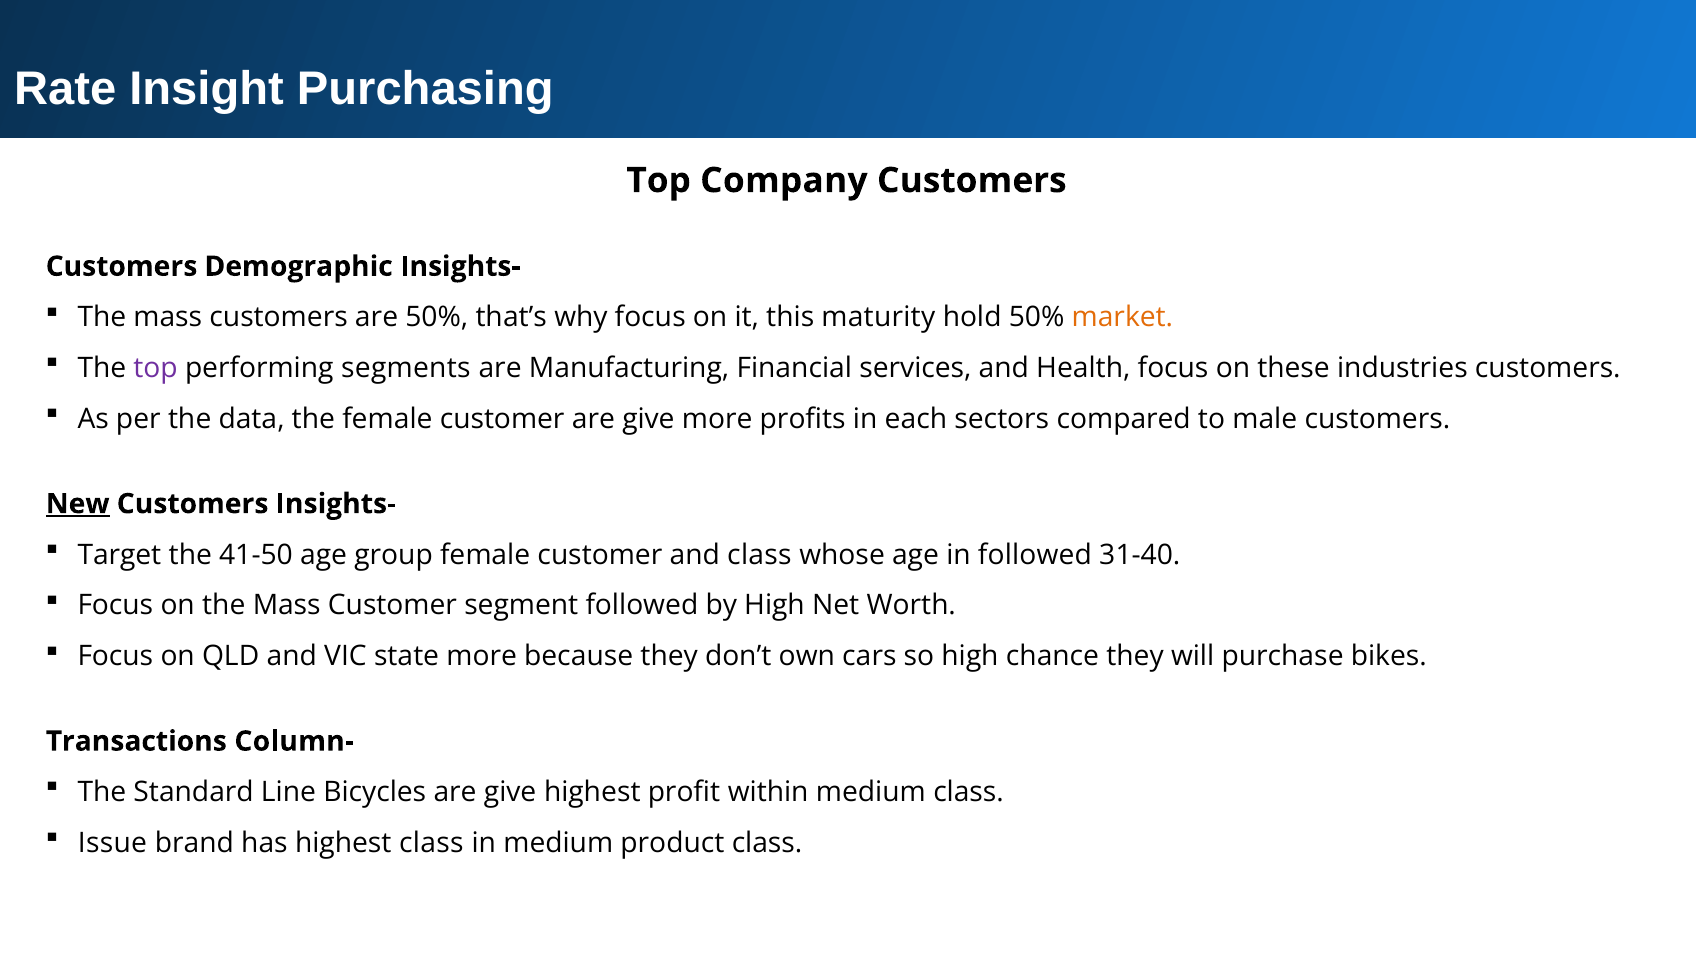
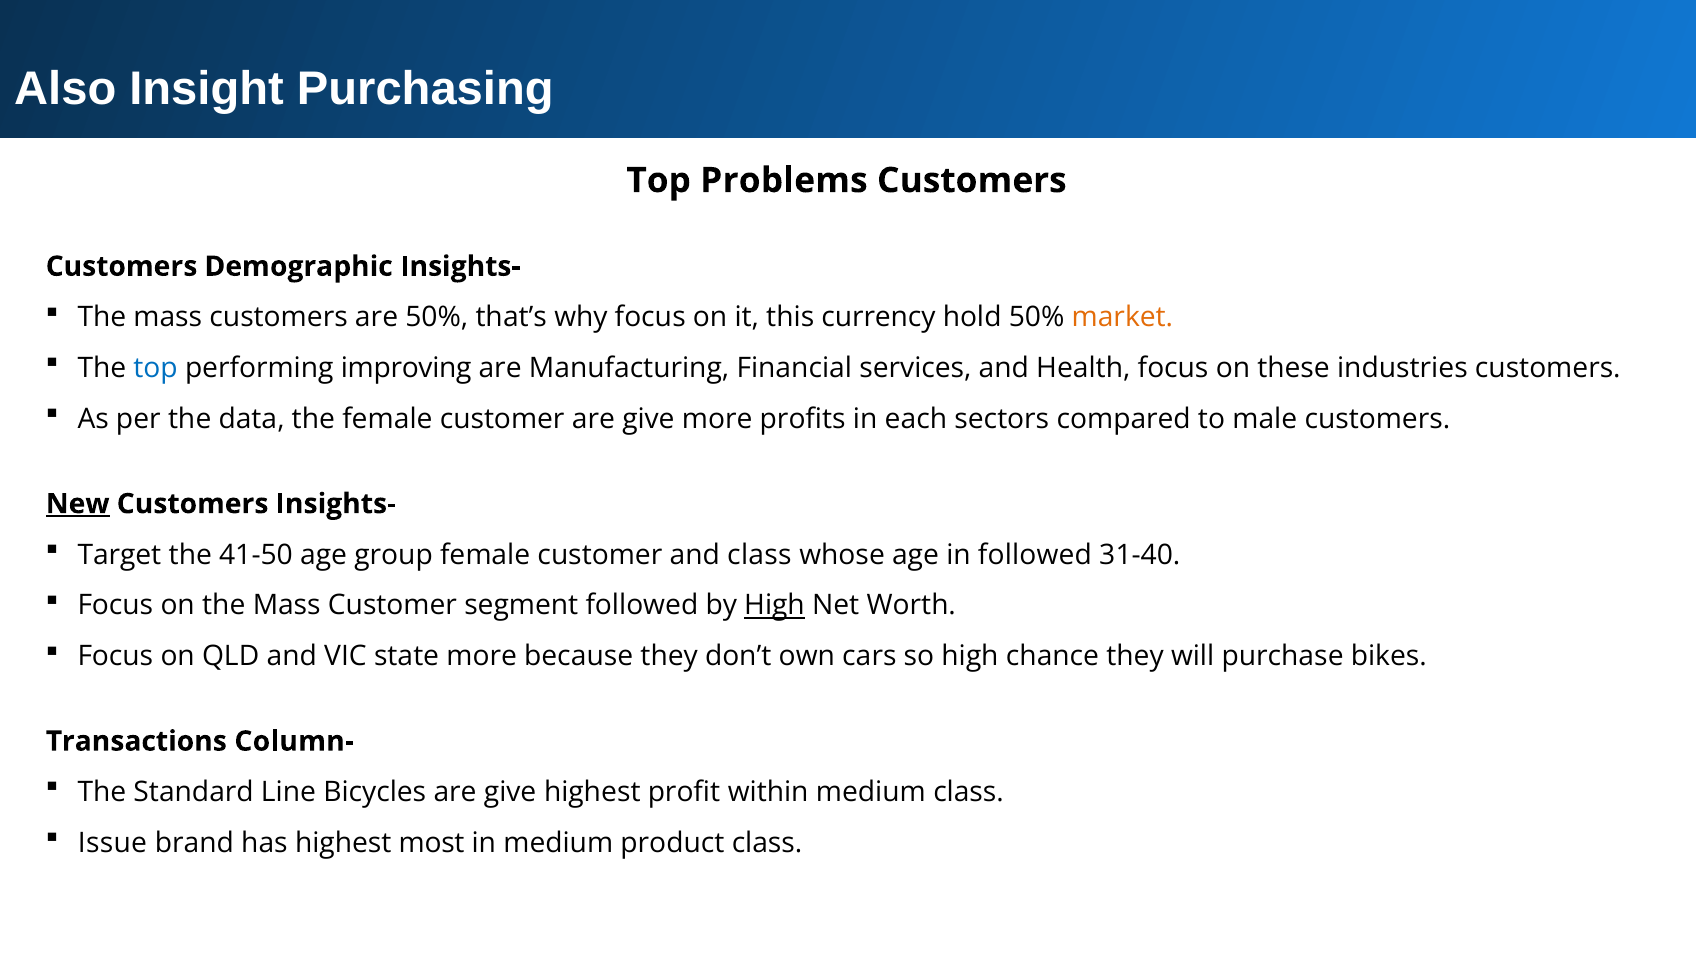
Rate: Rate -> Also
Company: Company -> Problems
maturity: maturity -> currency
top at (156, 368) colour: purple -> blue
segments: segments -> improving
High at (774, 606) underline: none -> present
highest class: class -> most
